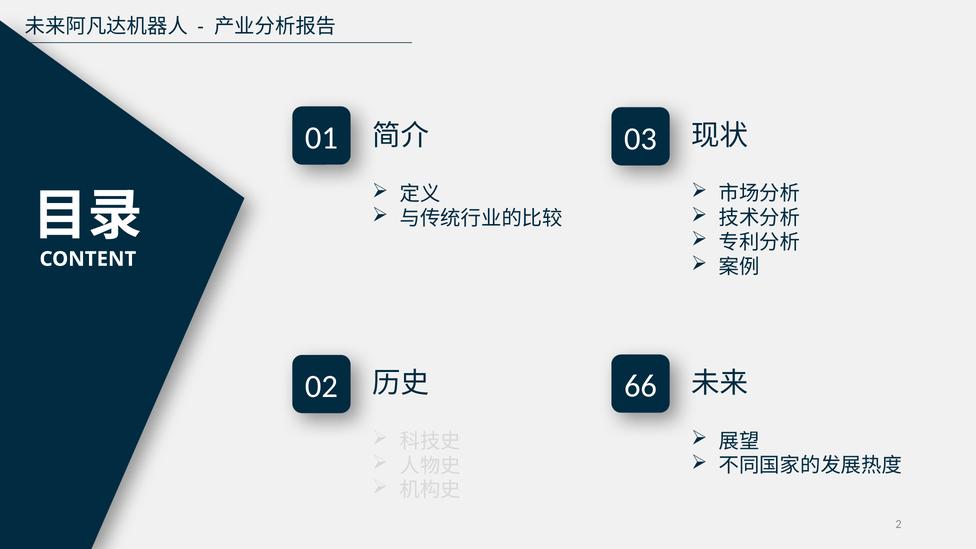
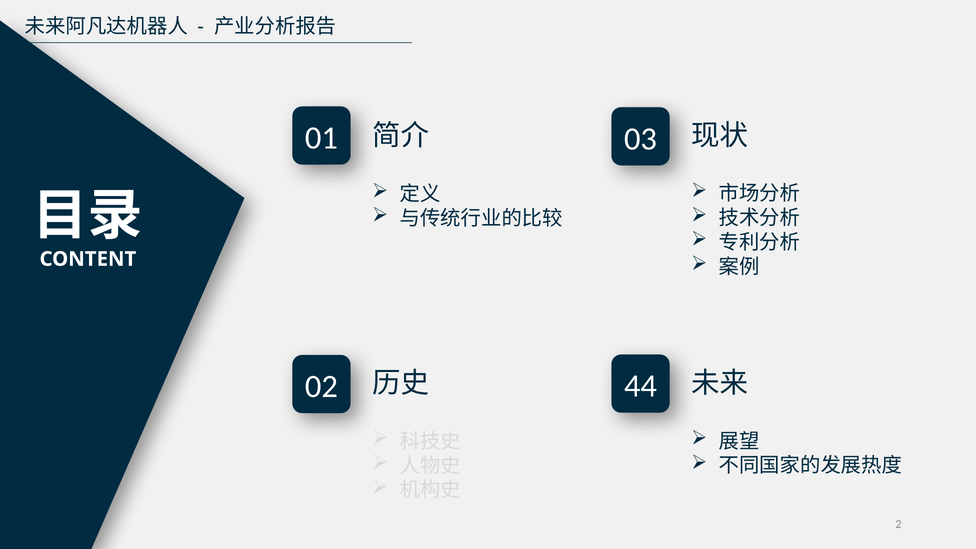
66: 66 -> 44
